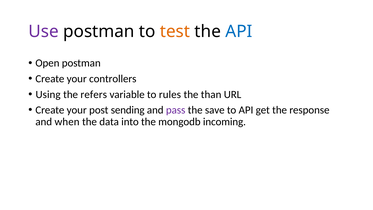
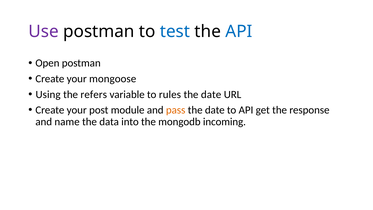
test colour: orange -> blue
controllers: controllers -> mongoose
than at (211, 94): than -> date
sending: sending -> module
pass colour: purple -> orange
save at (215, 110): save -> date
when: when -> name
